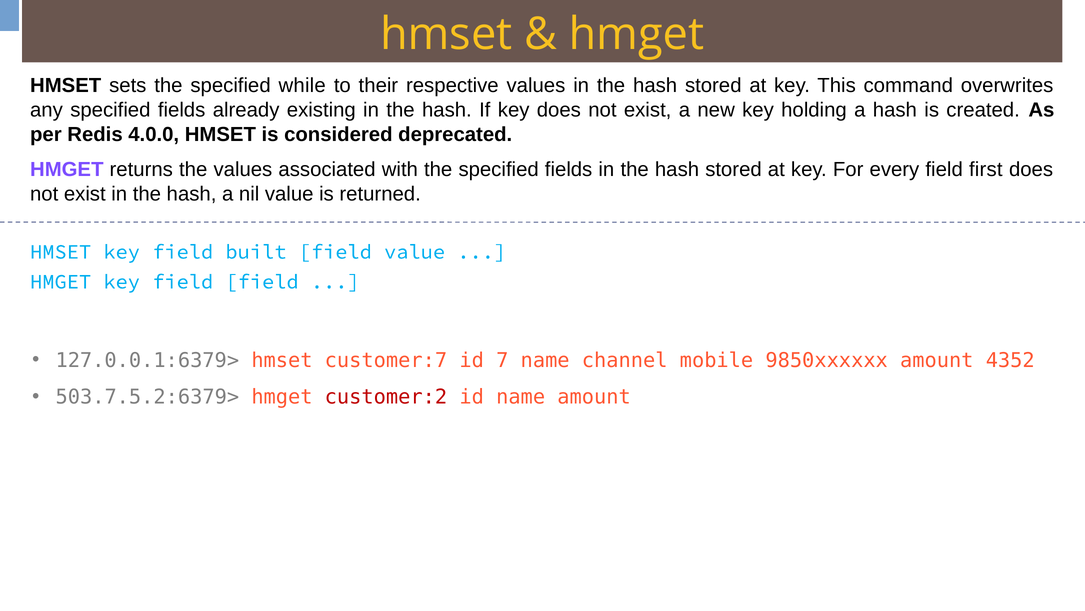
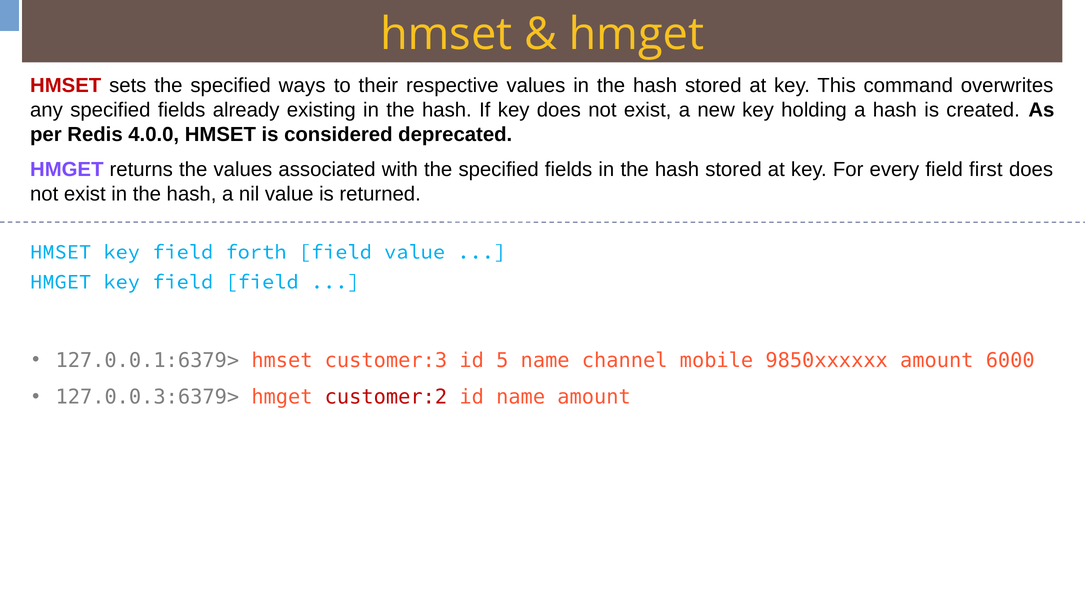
HMSET at (66, 85) colour: black -> red
while: while -> ways
built: built -> forth
customer:7: customer:7 -> customer:3
7: 7 -> 5
4352: 4352 -> 6000
503.7.5.2:6379>: 503.7.5.2:6379> -> 127.0.0.3:6379>
